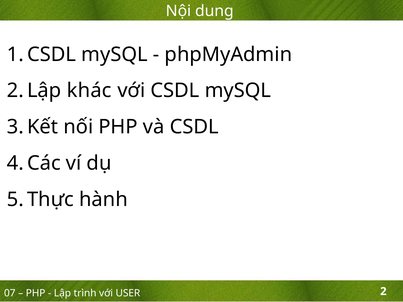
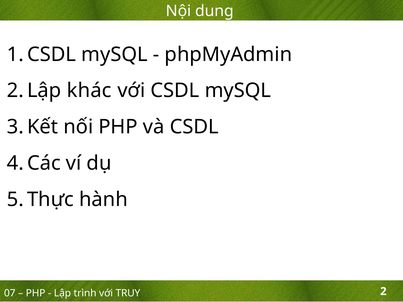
USER: USER -> TRUY
